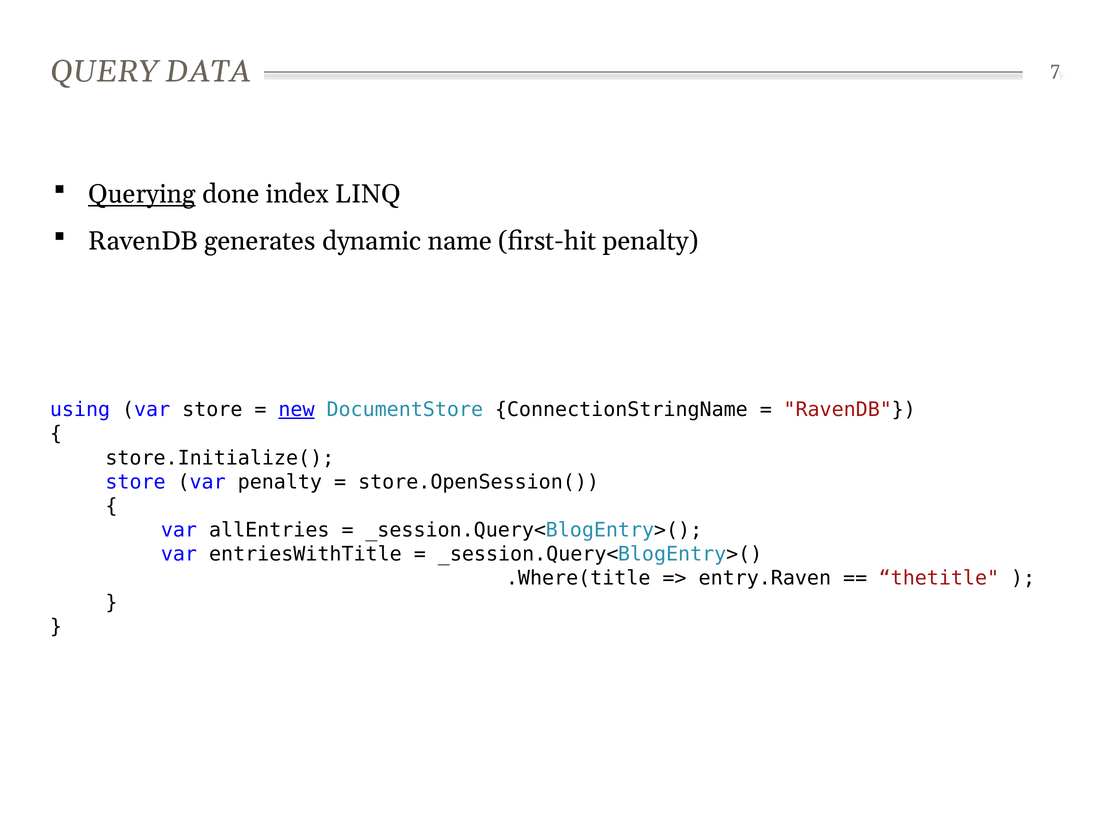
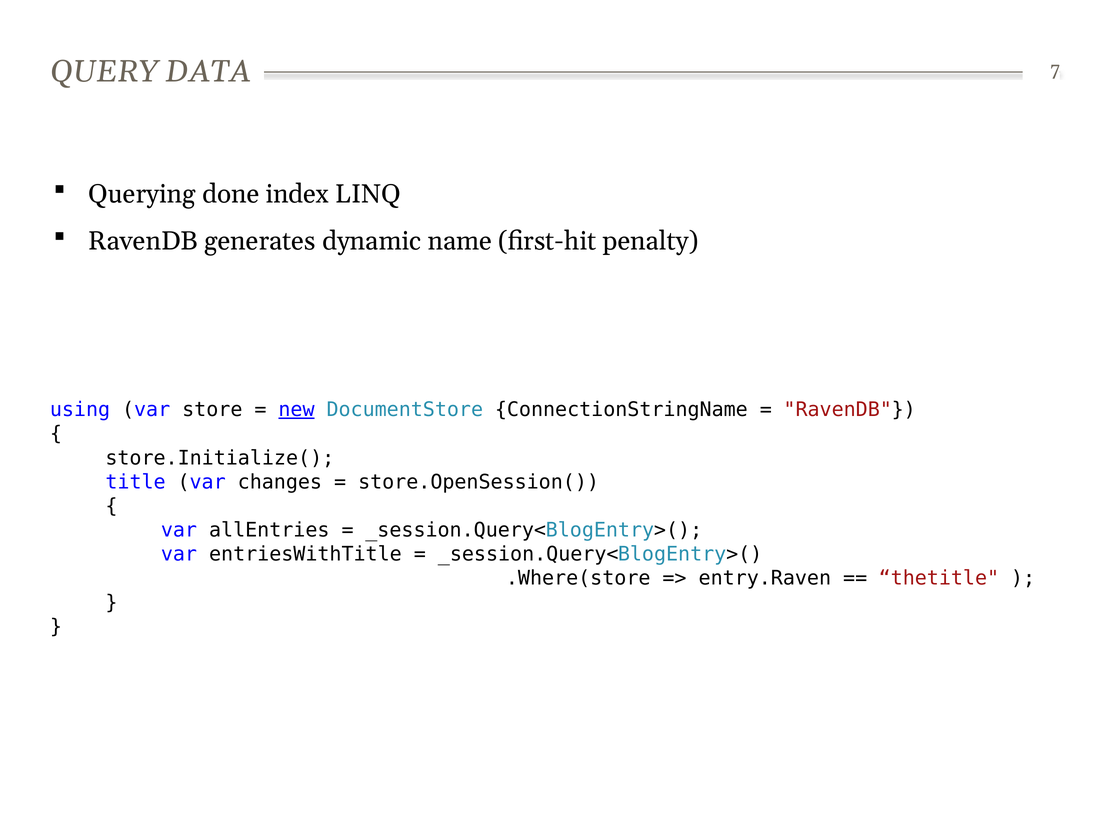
Querying underline: present -> none
store at (136, 482): store -> title
var penalty: penalty -> changes
.Where(title: .Where(title -> .Where(store
